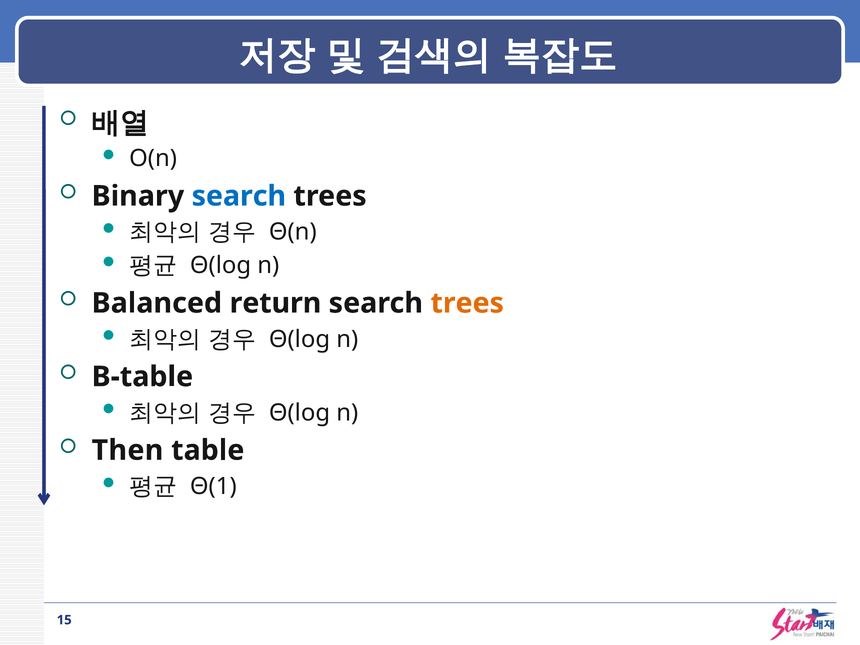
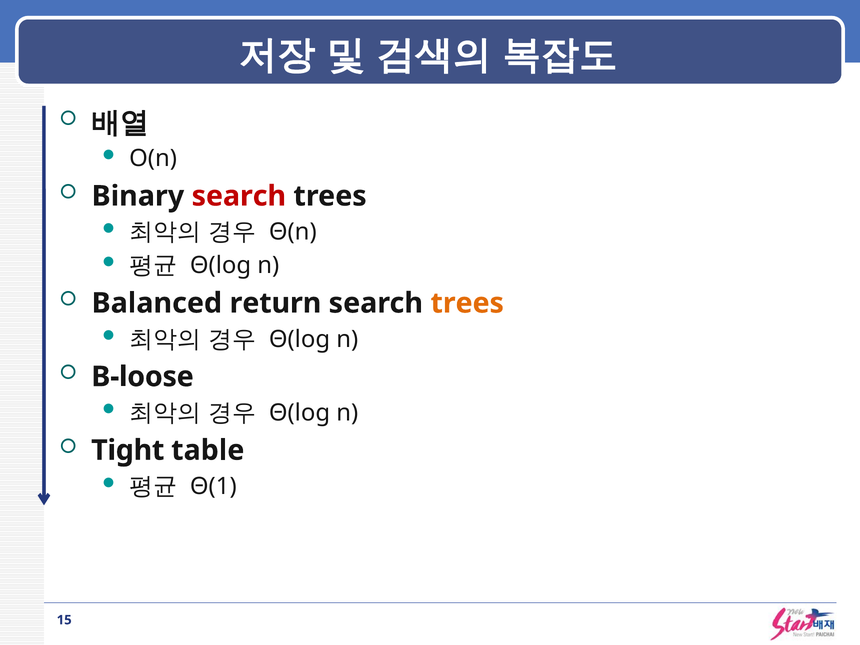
search at (239, 196) colour: blue -> red
B-table: B-table -> B-loose
Then: Then -> Tight
